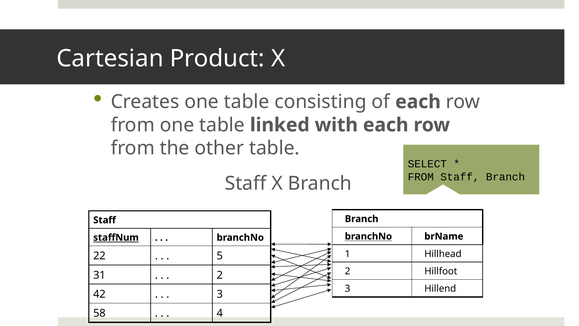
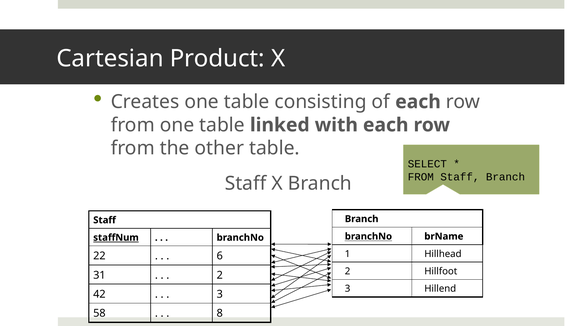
5: 5 -> 6
4: 4 -> 8
